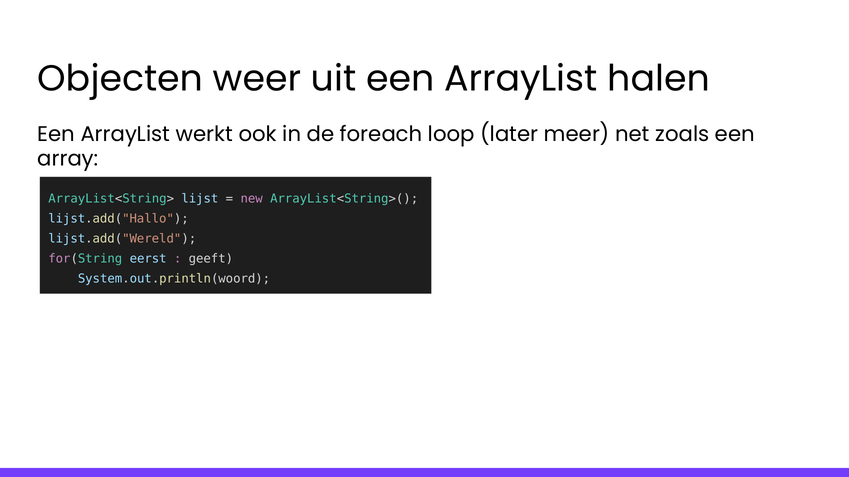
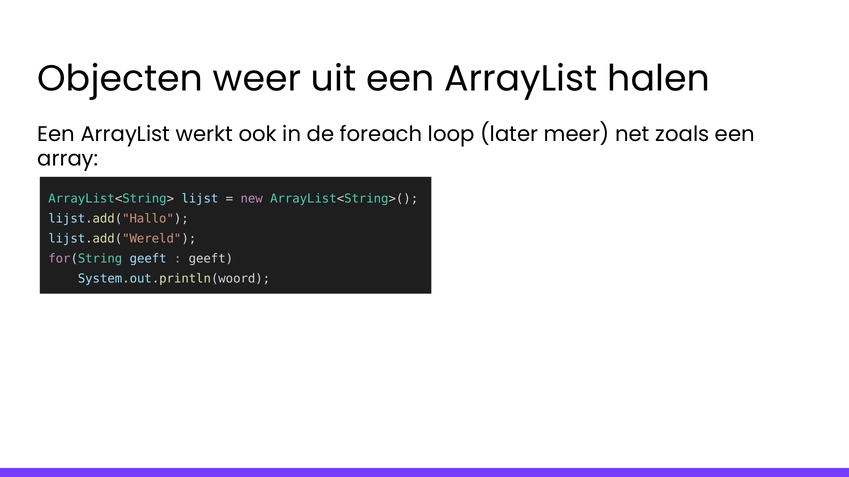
for(String eerst: eerst -> geeft
